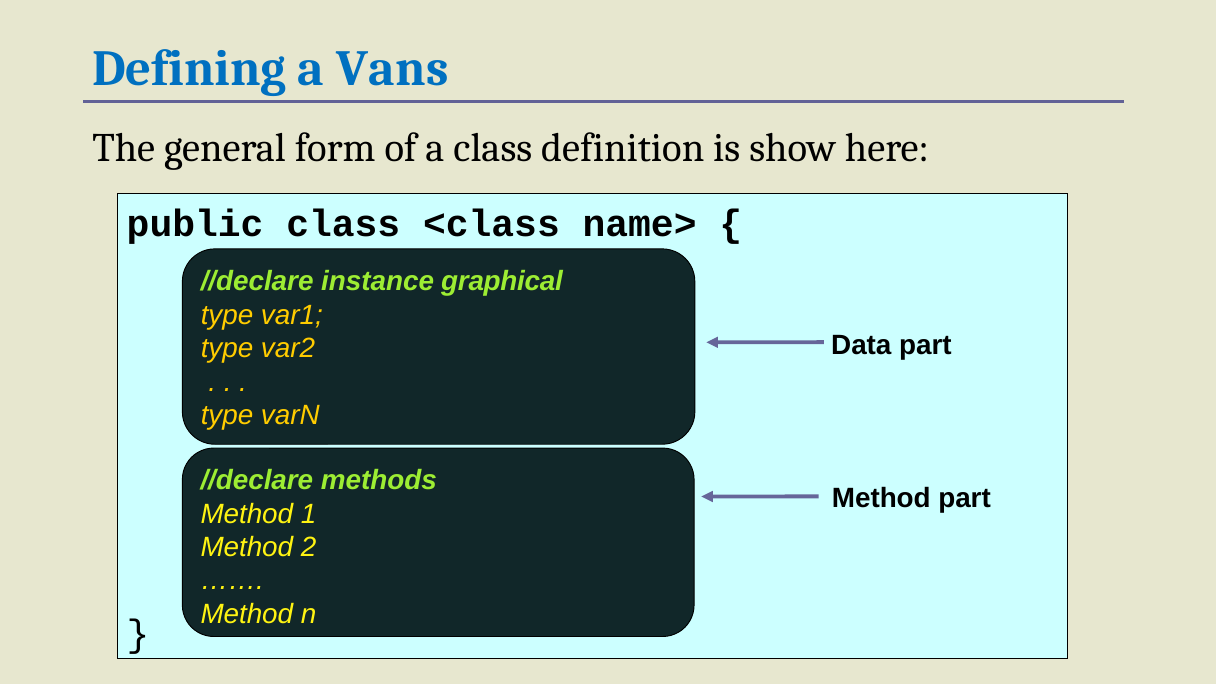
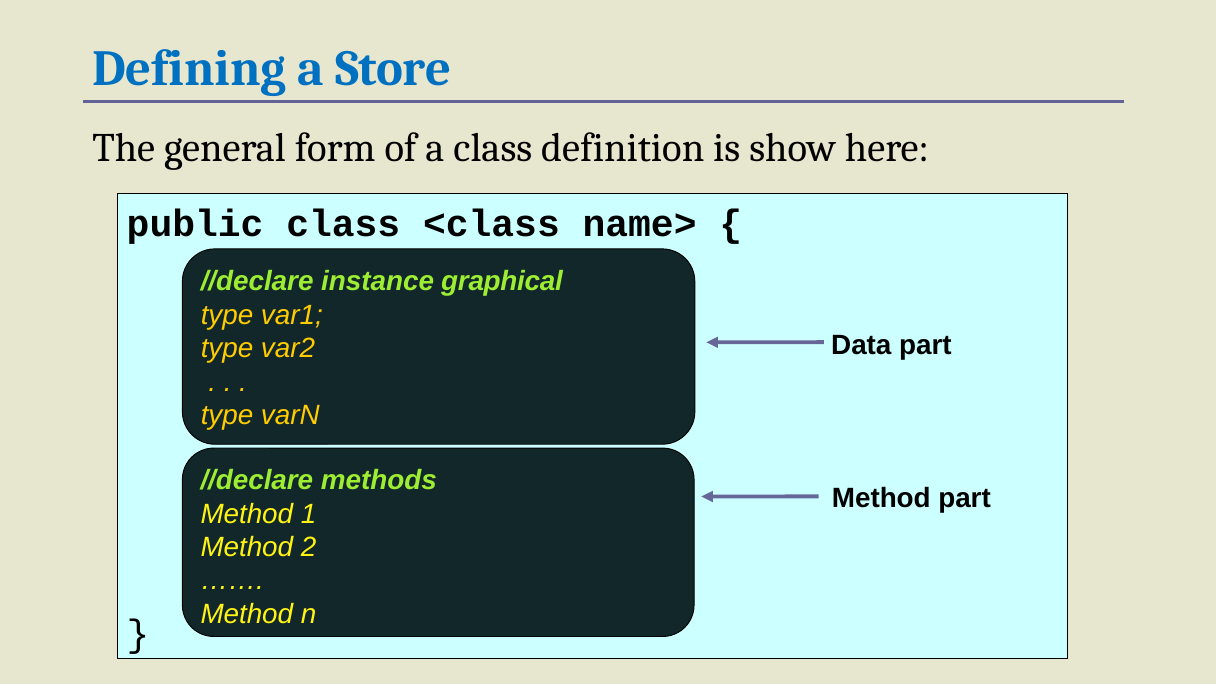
Vans: Vans -> Store
